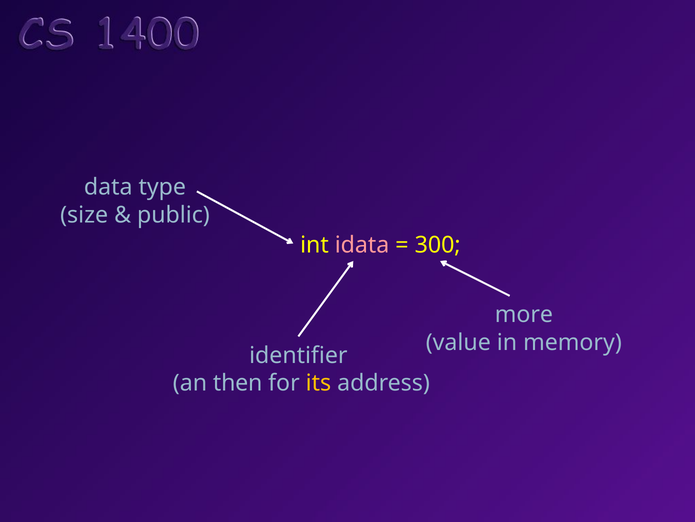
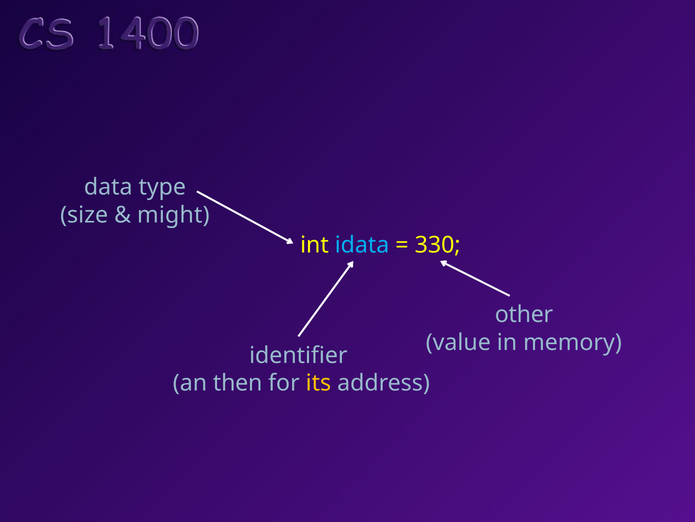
public: public -> might
idata colour: pink -> light blue
300: 300 -> 330
more: more -> other
